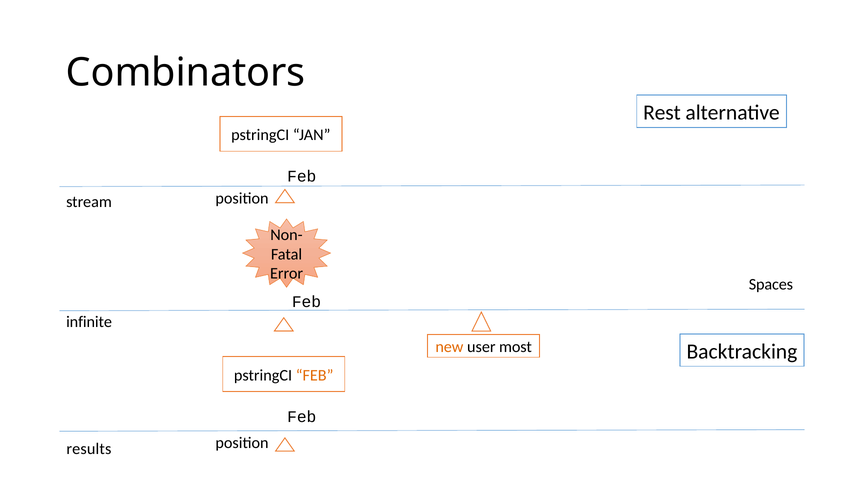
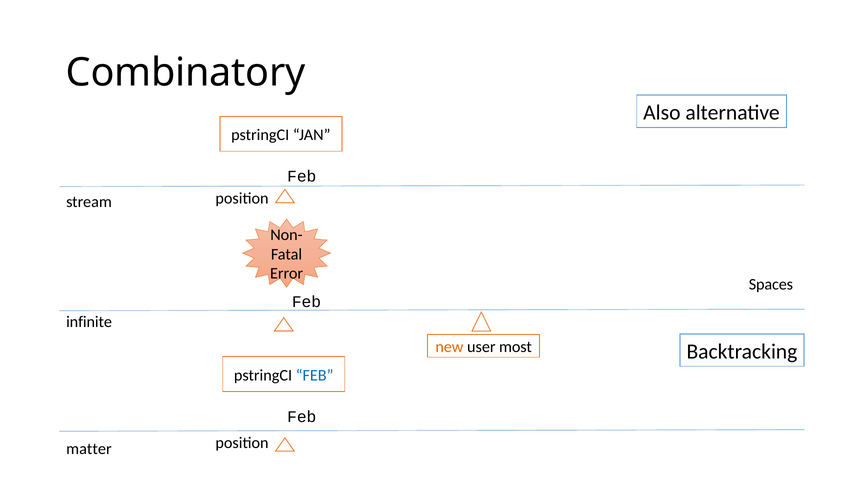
Combinators: Combinators -> Combinatory
Rest: Rest -> Also
FEB at (315, 375) colour: orange -> blue
results: results -> matter
